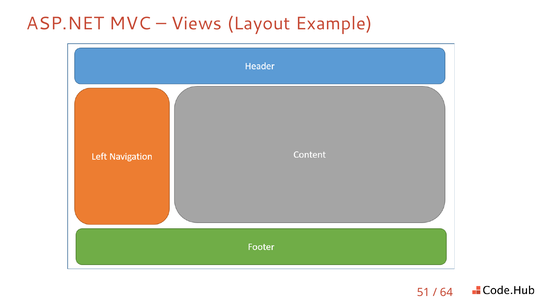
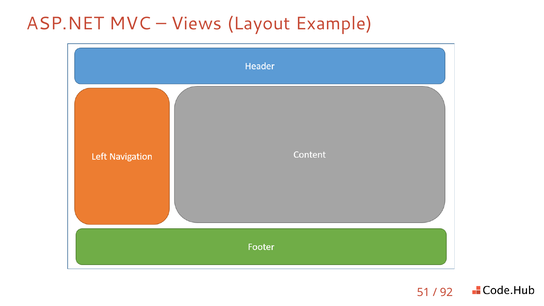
64: 64 -> 92
